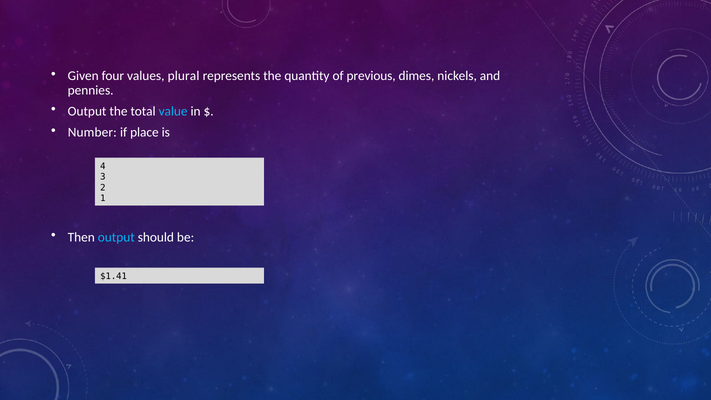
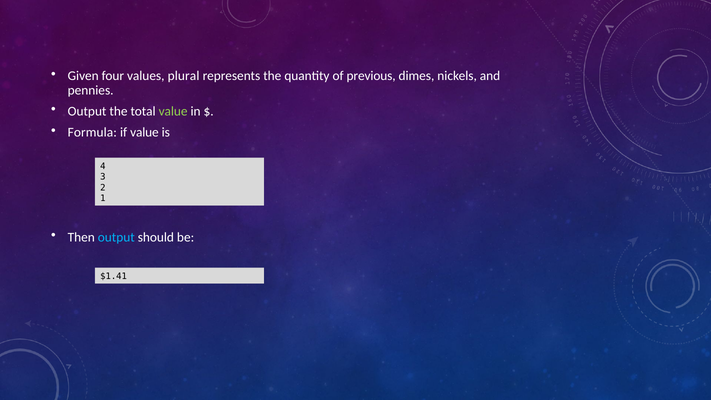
value at (173, 111) colour: light blue -> light green
Number: Number -> Formula
if place: place -> value
